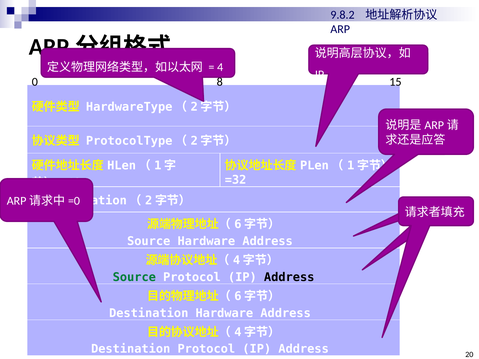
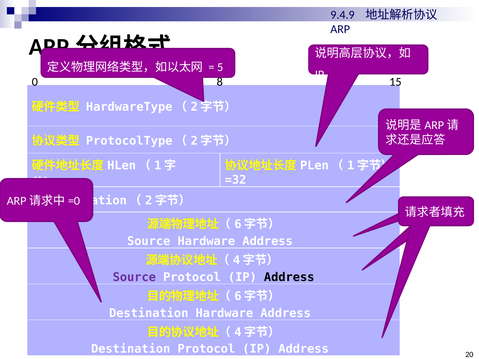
9.8.2: 9.8.2 -> 9.4.9
4: 4 -> 5
Source at (134, 277) colour: green -> purple
